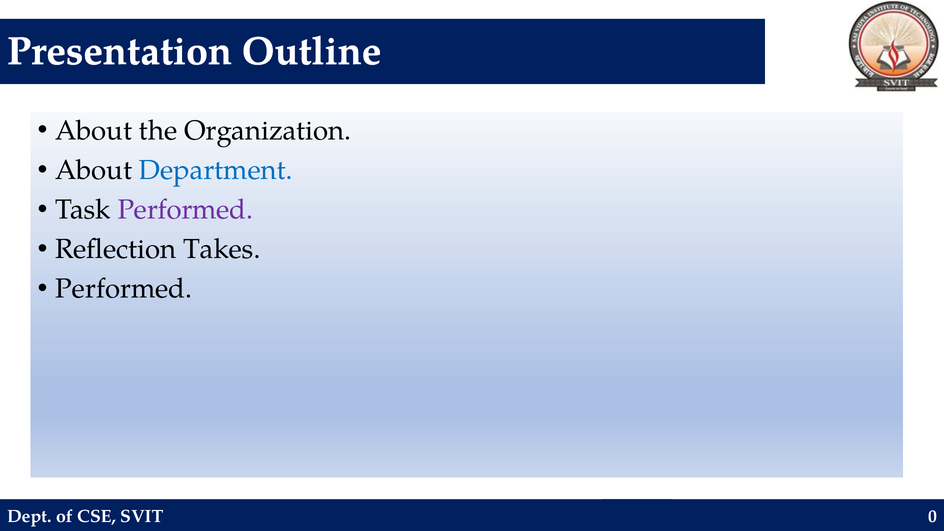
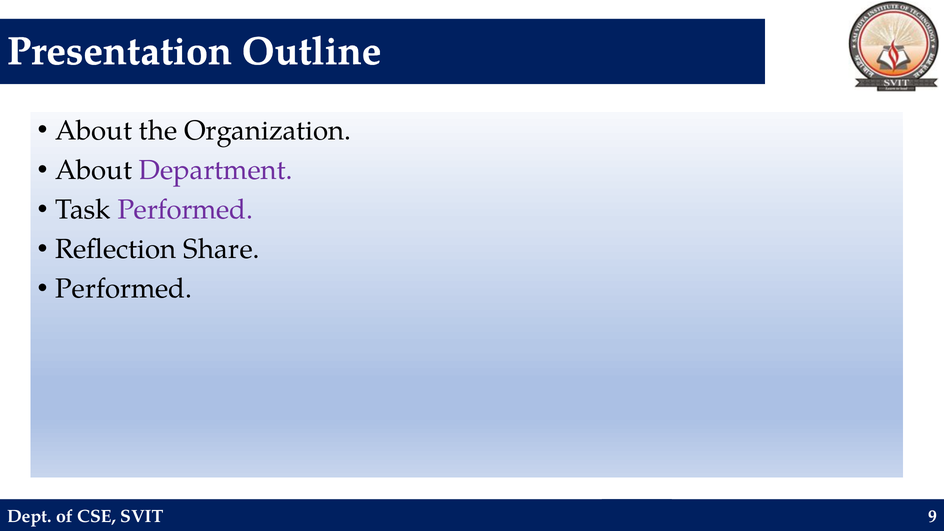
Department colour: blue -> purple
Takes: Takes -> Share
0: 0 -> 9
